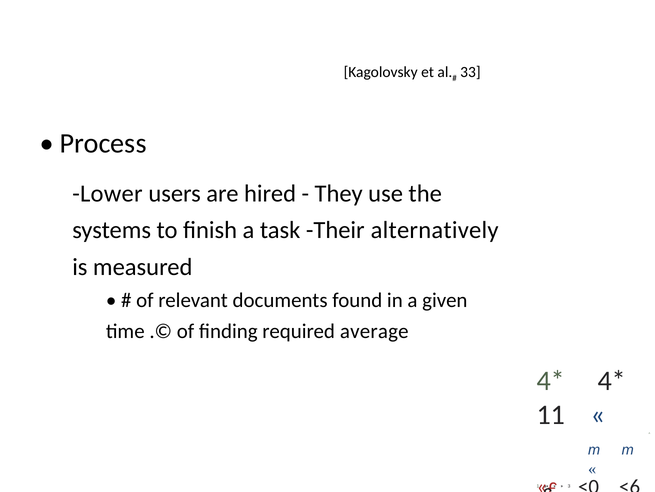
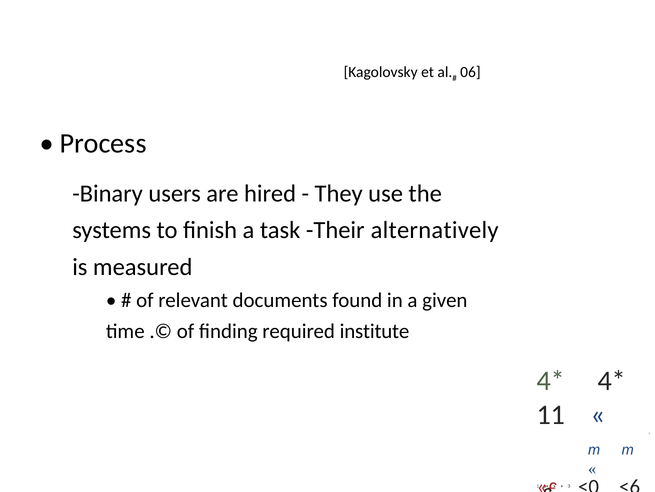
33: 33 -> 06
Lower: Lower -> Binary
average: average -> institute
